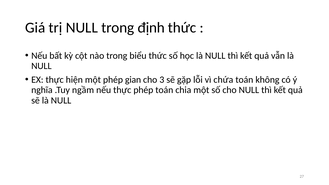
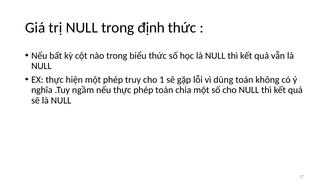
gian: gian -> truy
3: 3 -> 1
chứa: chứa -> dùng
